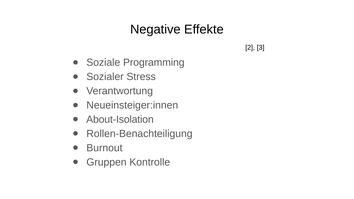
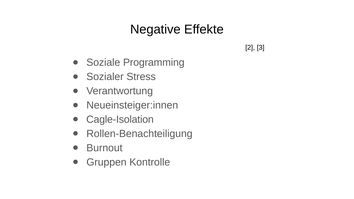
About-Isolation: About-Isolation -> Cagle-Isolation
